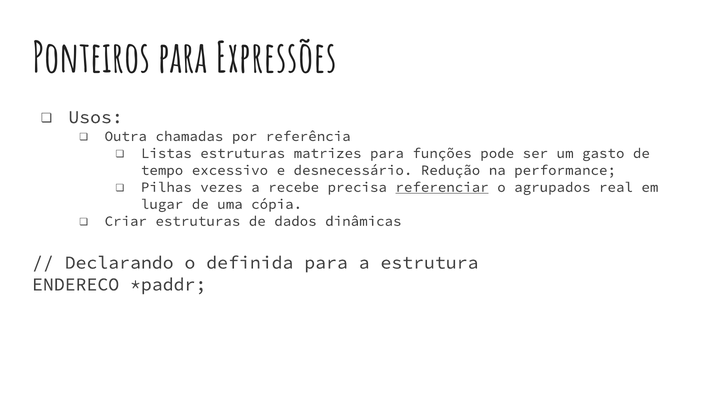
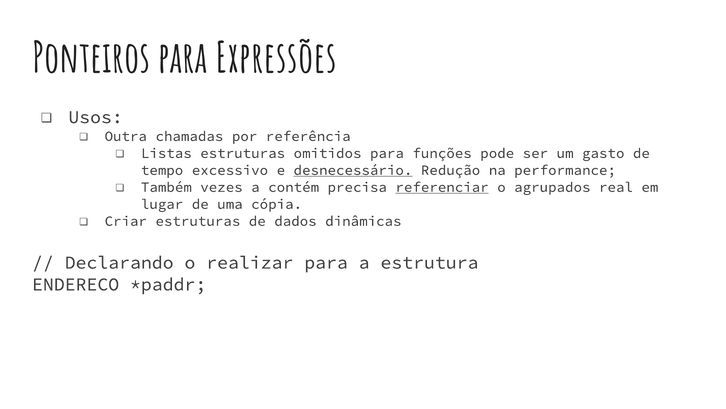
matrizes: matrizes -> omitidos
desnecessário underline: none -> present
Pilhas: Pilhas -> Também
recebe: recebe -> contém
definida: definida -> realizar
